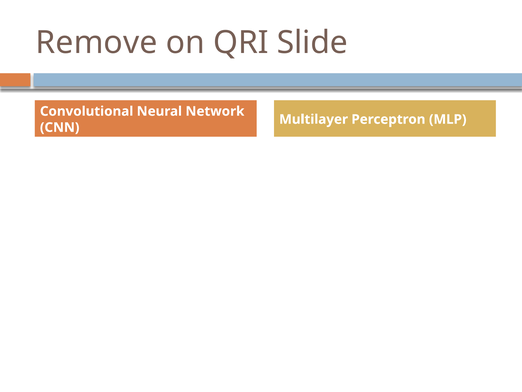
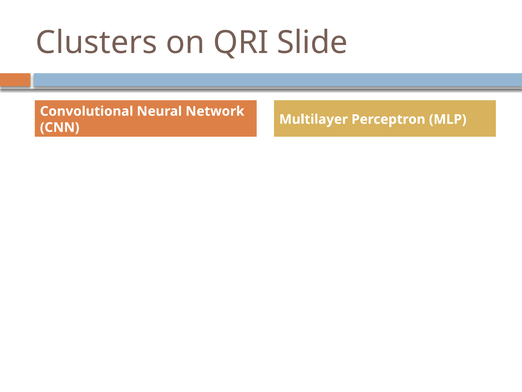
Remove: Remove -> Clusters
